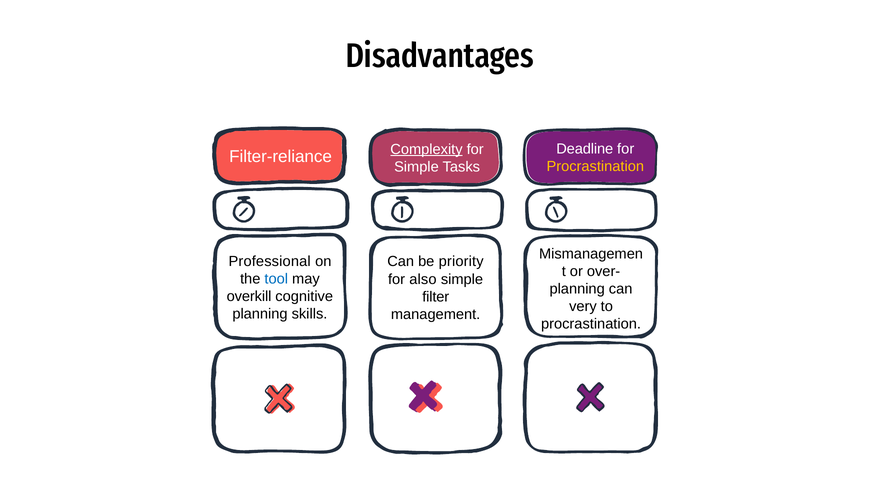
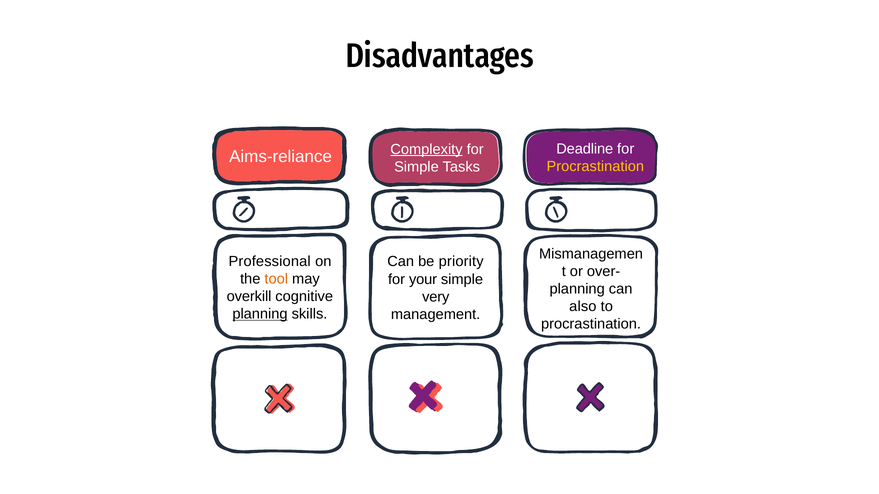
Filter-reliance: Filter-reliance -> Aims-reliance
tool colour: blue -> orange
also: also -> your
filter: filter -> very
very: very -> also
planning at (260, 314) underline: none -> present
